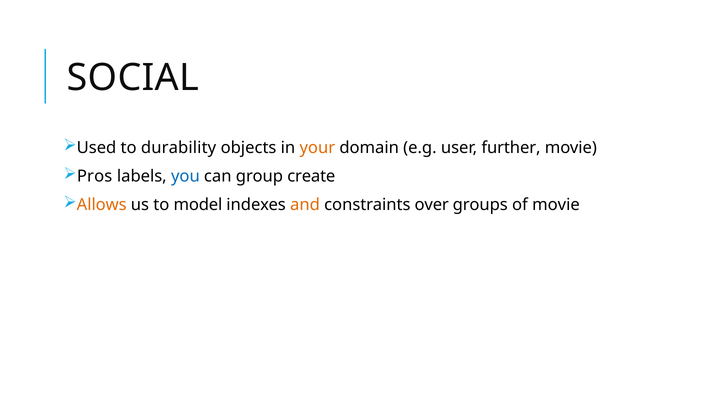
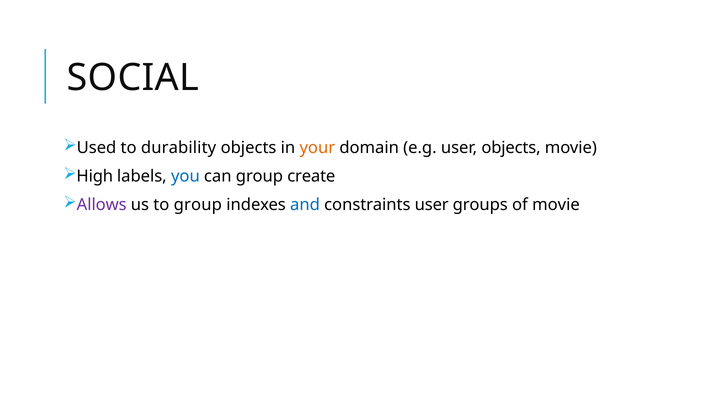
user further: further -> objects
Pros: Pros -> High
Allows colour: orange -> purple
to model: model -> group
and colour: orange -> blue
constraints over: over -> user
